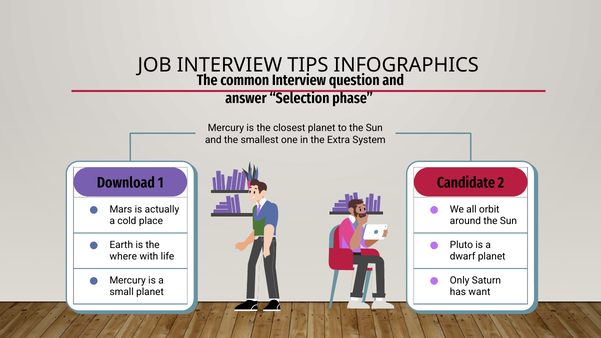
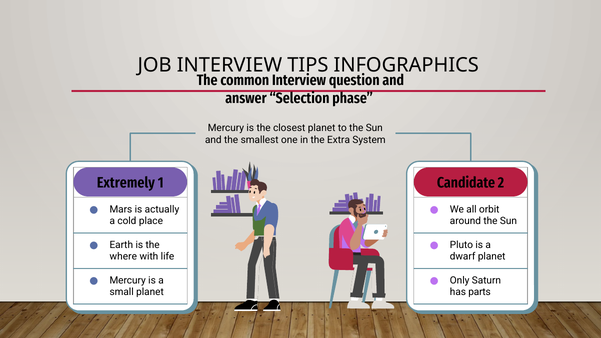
Download: Download -> Extremely
want: want -> parts
